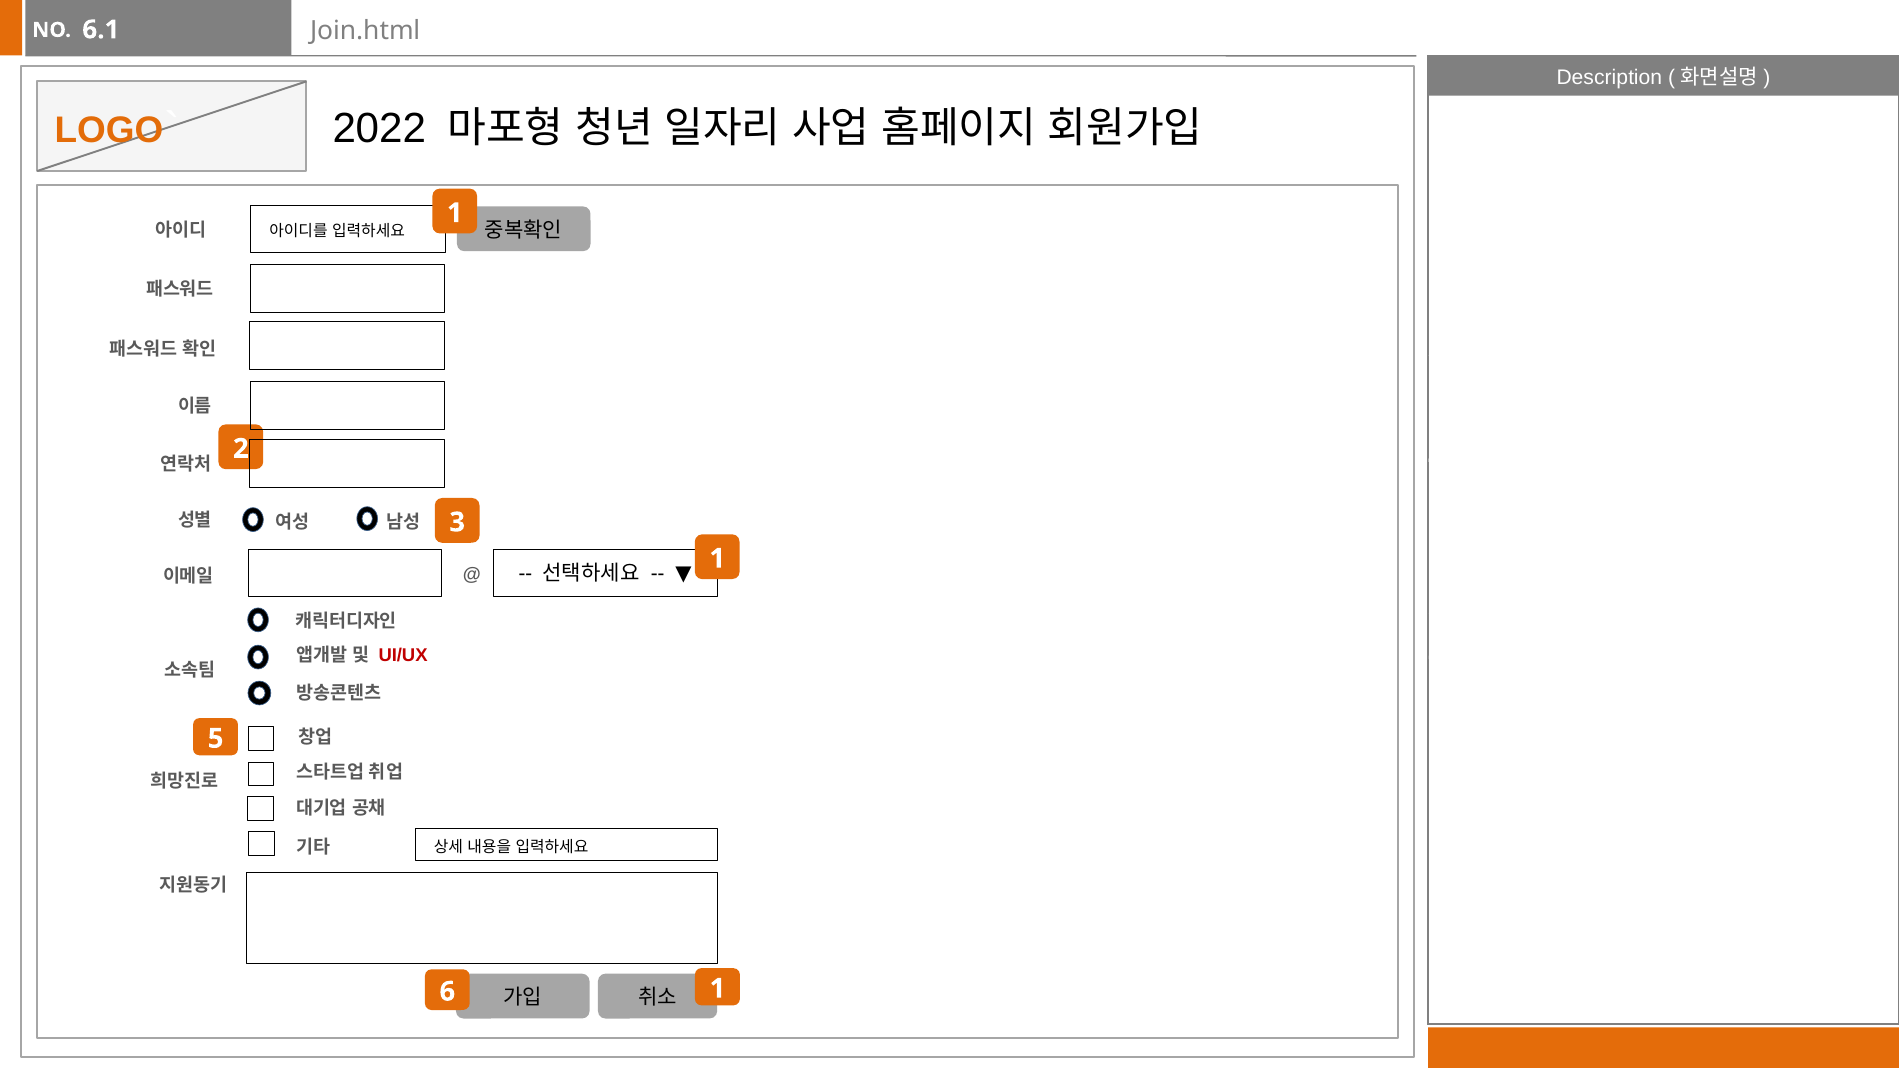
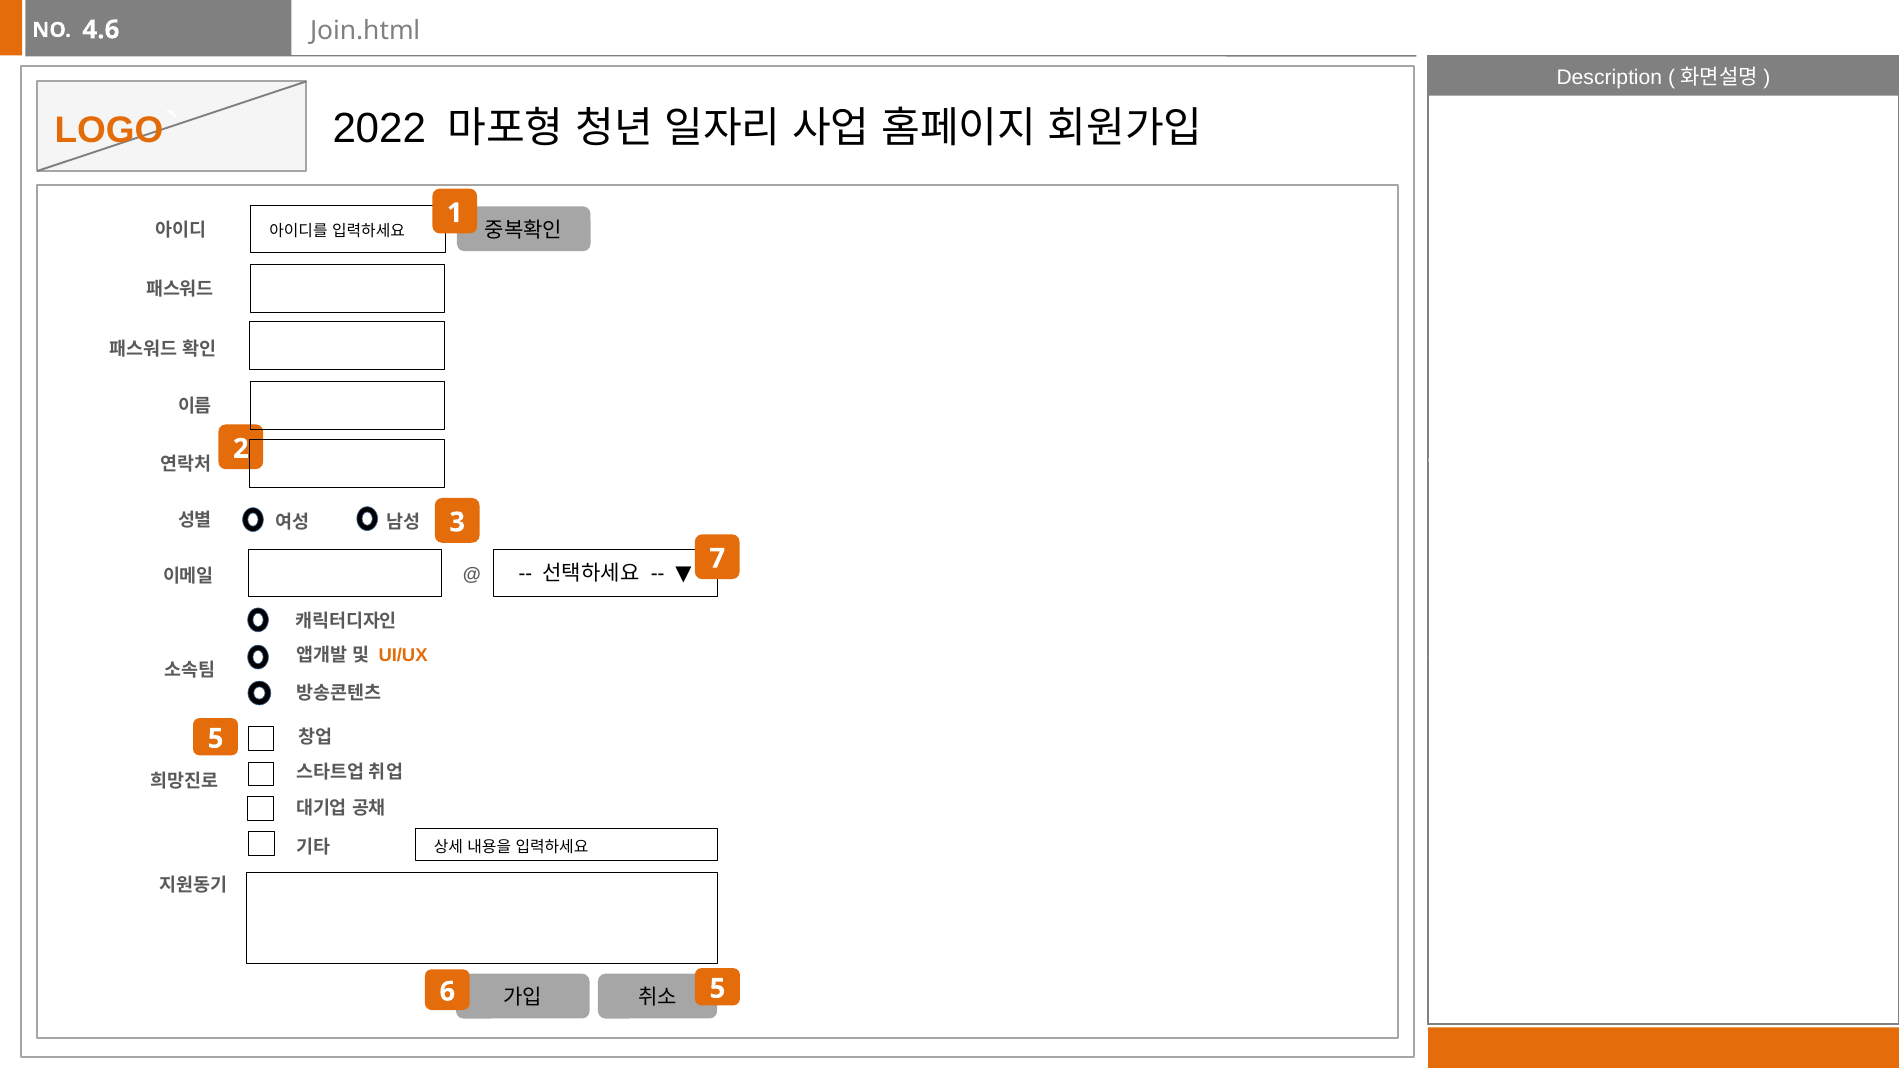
6.1: 6.1 -> 4.6
1 at (717, 559): 1 -> 7
UI/UX colour: red -> orange
6 1: 1 -> 5
